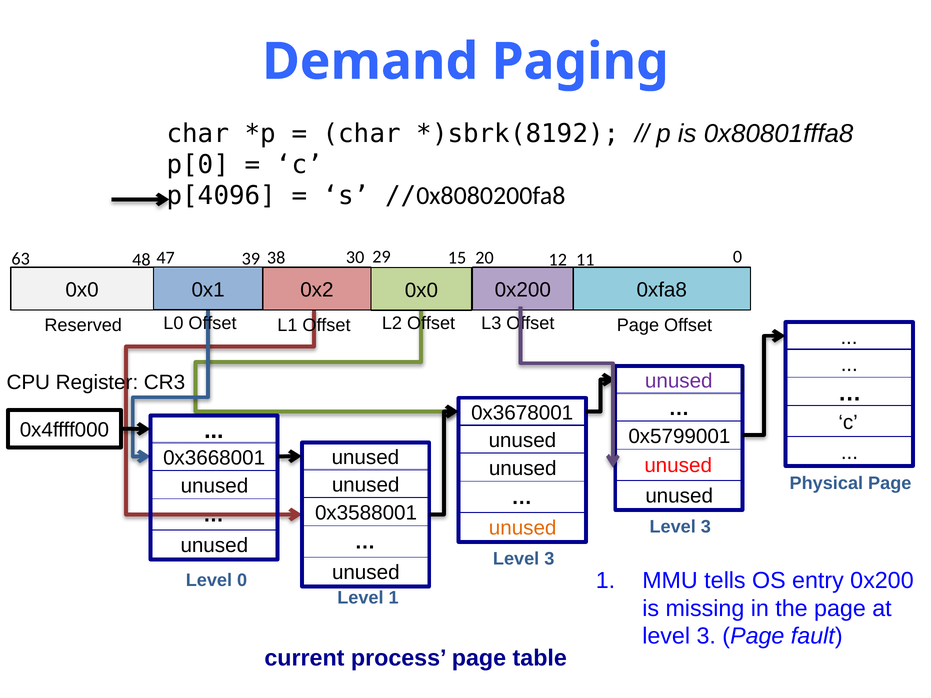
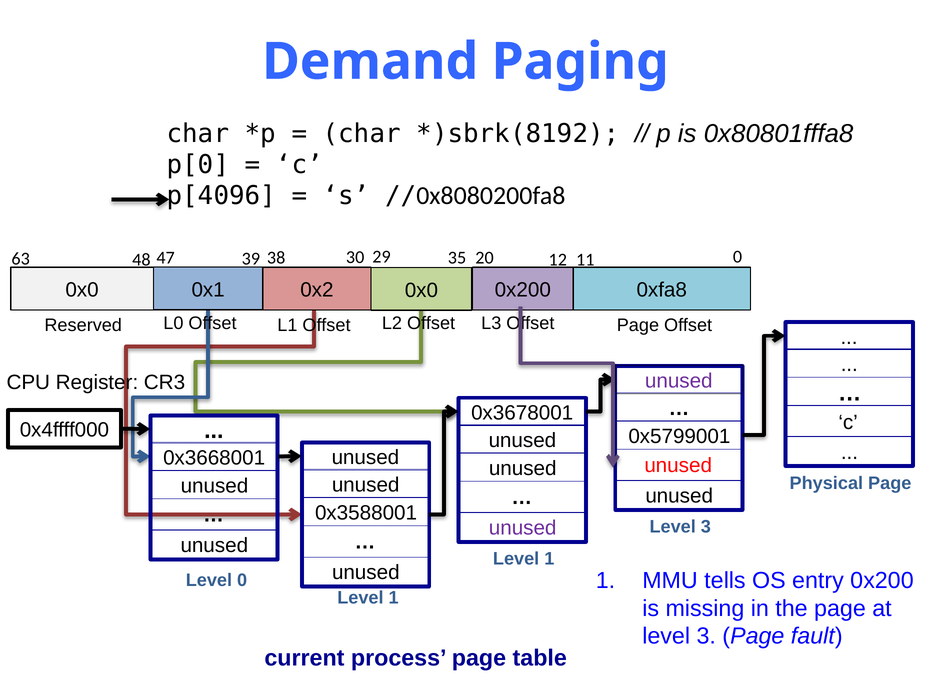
15: 15 -> 35
unused at (523, 528) colour: orange -> purple
3 at (549, 559): 3 -> 1
